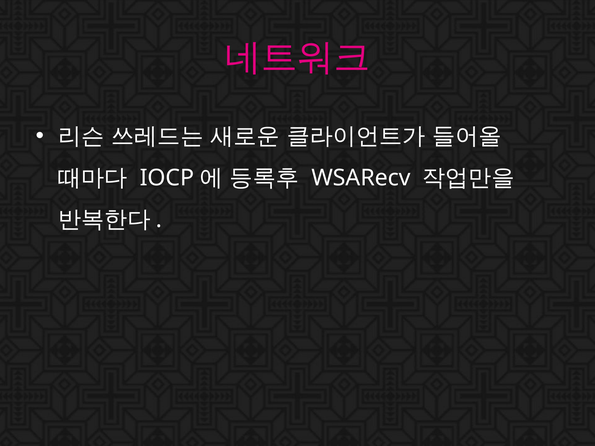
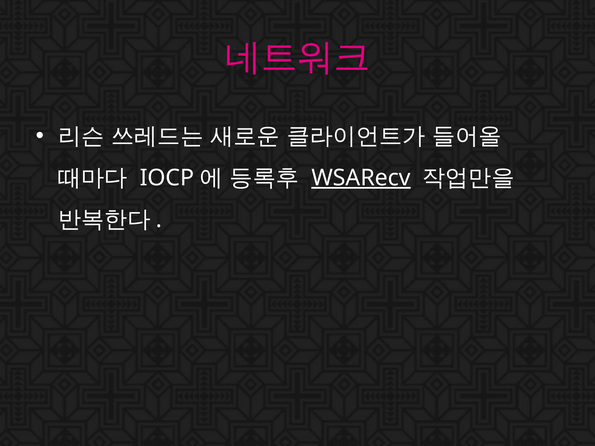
WSARecv underline: none -> present
